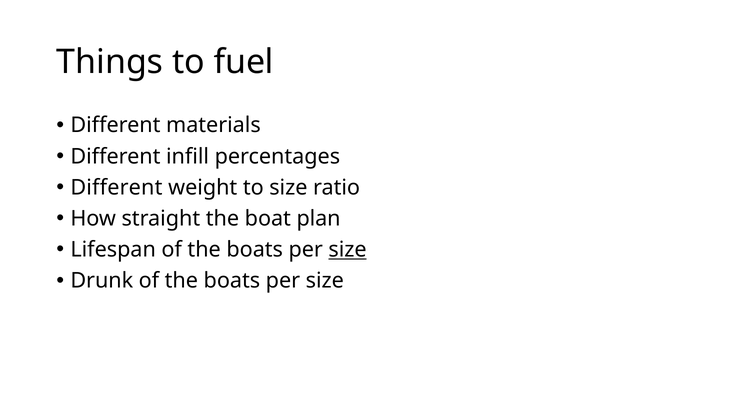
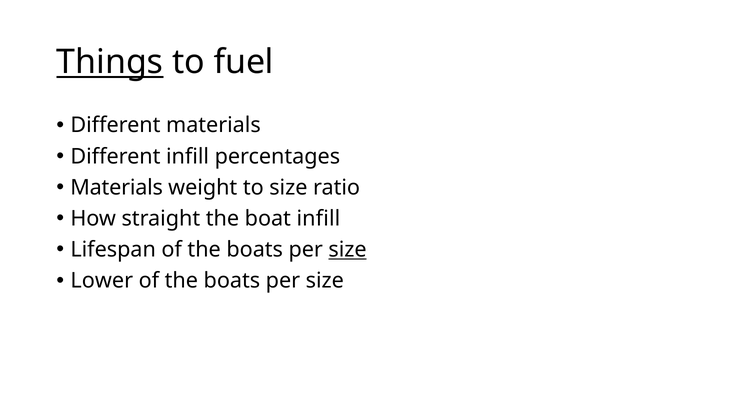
Things underline: none -> present
Different at (116, 187): Different -> Materials
boat plan: plan -> infill
Drunk: Drunk -> Lower
